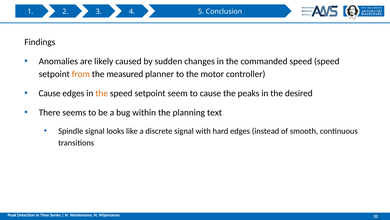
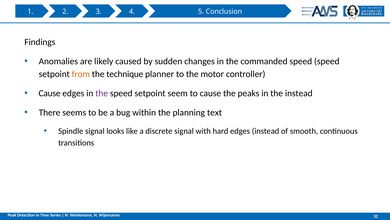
measured: measured -> technique
the at (102, 93) colour: orange -> purple
the desired: desired -> instead
